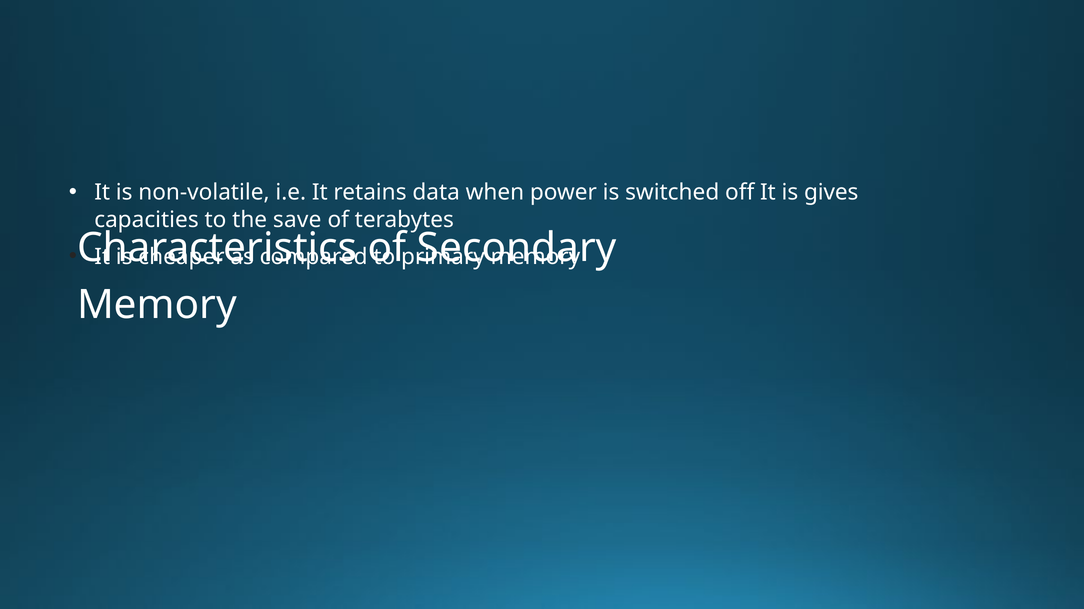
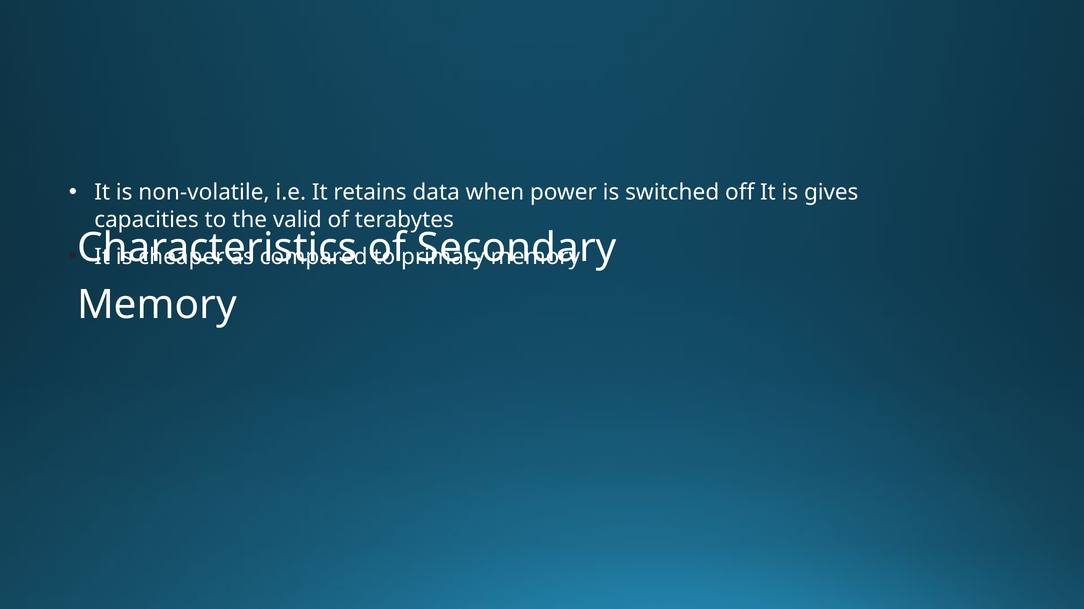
save: save -> valid
